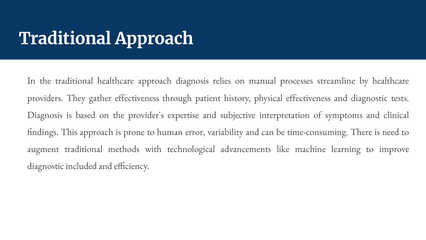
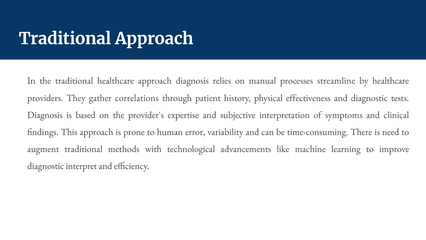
gather effectiveness: effectiveness -> correlations
included: included -> interpret
